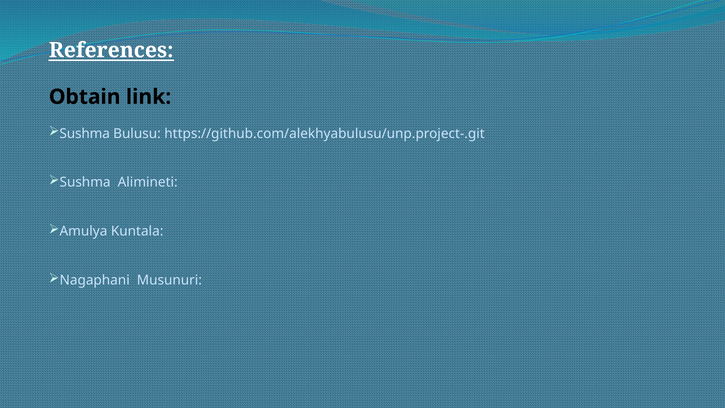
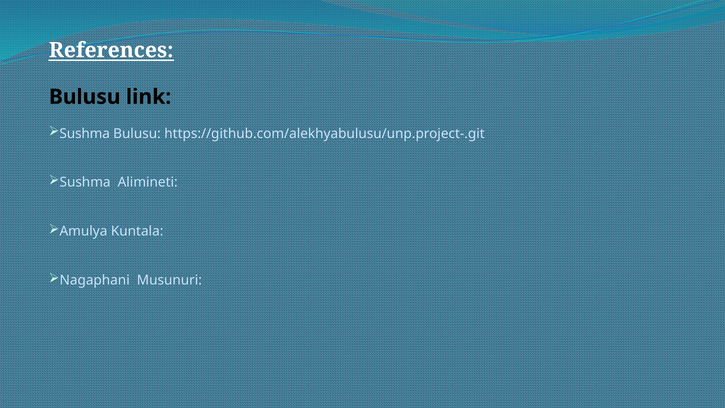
Obtain at (85, 97): Obtain -> Bulusu
